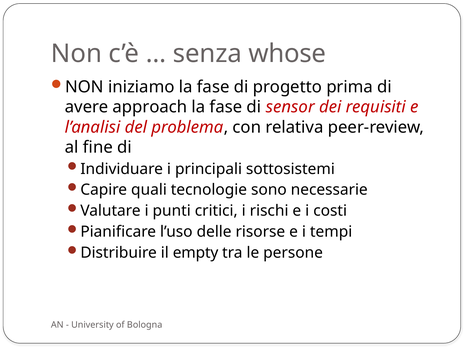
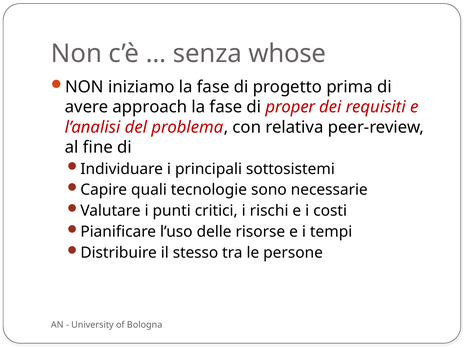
sensor: sensor -> proper
empty: empty -> stesso
